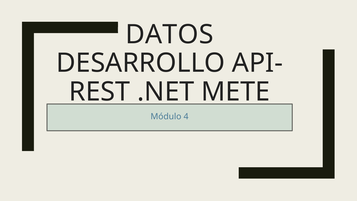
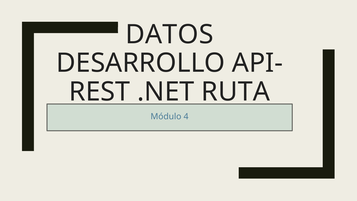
METE: METE -> RUTA
